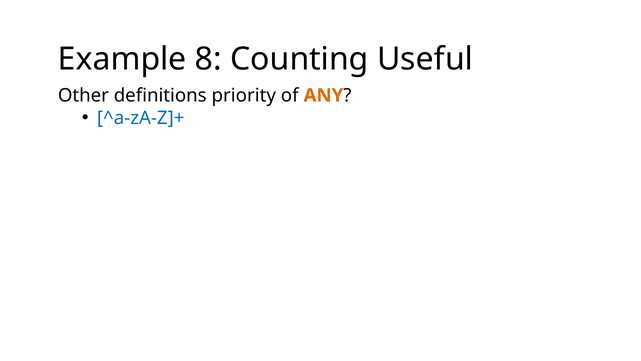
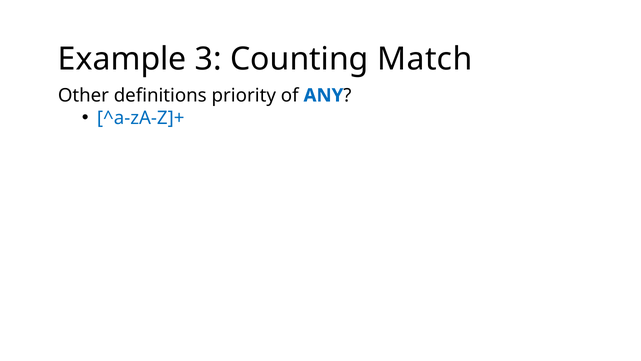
8: 8 -> 3
Useful: Useful -> Match
ANY colour: orange -> blue
